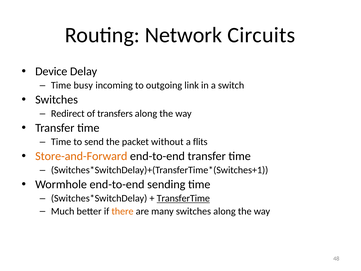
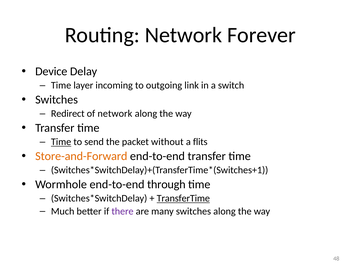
Circuits: Circuits -> Forever
busy: busy -> layer
of transfers: transfers -> network
Time at (61, 142) underline: none -> present
sending: sending -> through
there colour: orange -> purple
